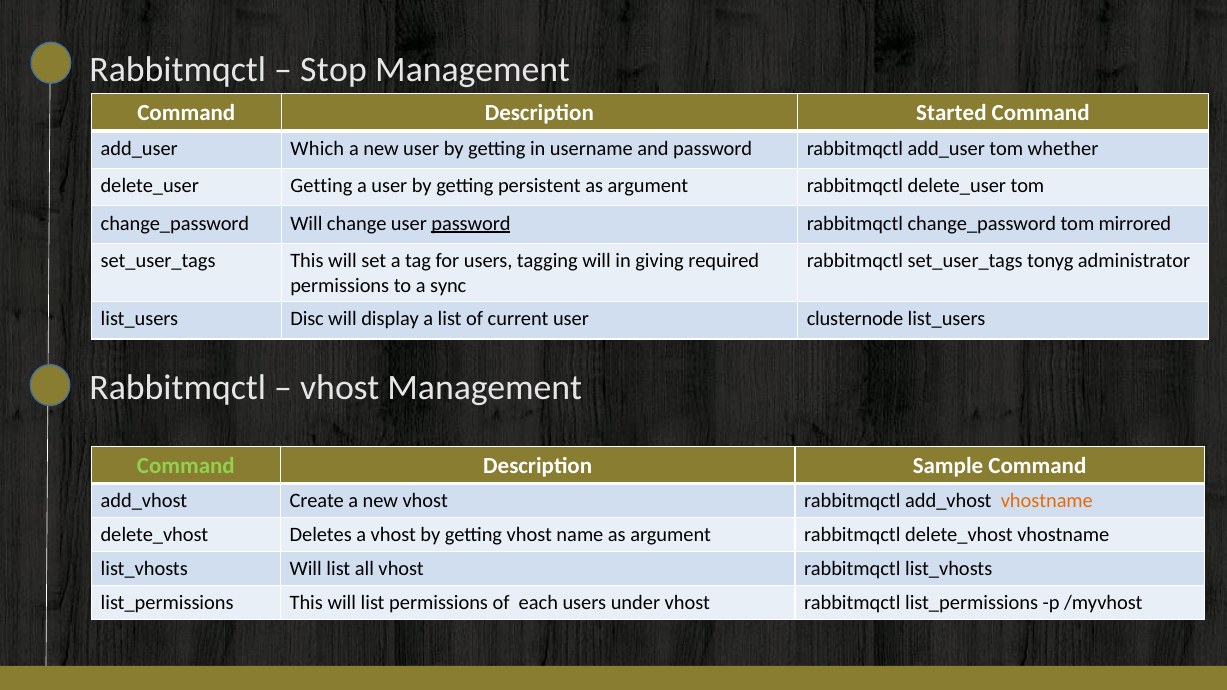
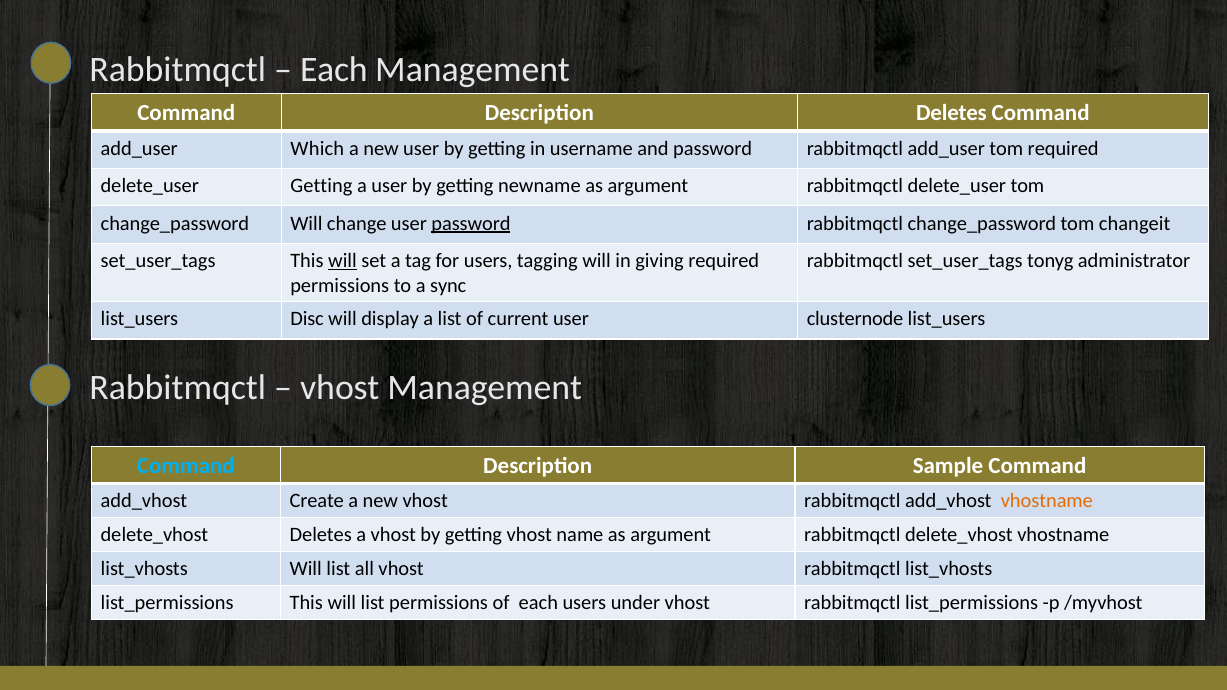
Stop at (334, 70): Stop -> Each
Description Started: Started -> Deletes
tom whether: whether -> required
persistent: persistent -> newname
mirrored: mirrored -> changeit
will at (343, 261) underline: none -> present
Command at (186, 466) colour: light green -> light blue
